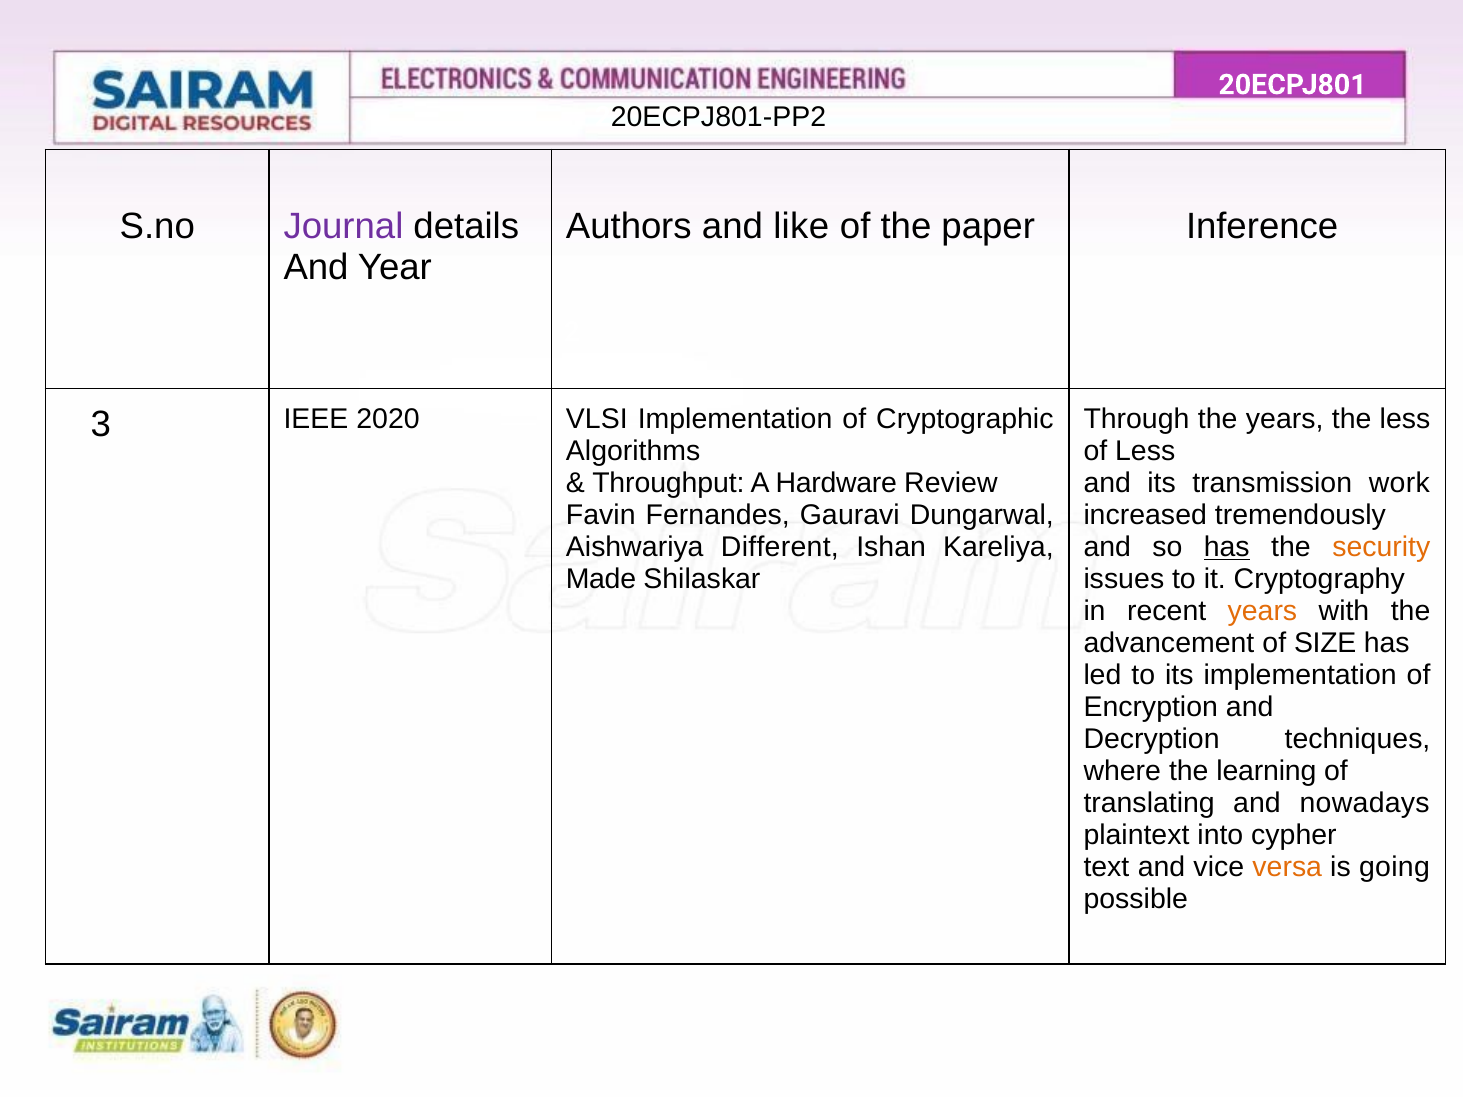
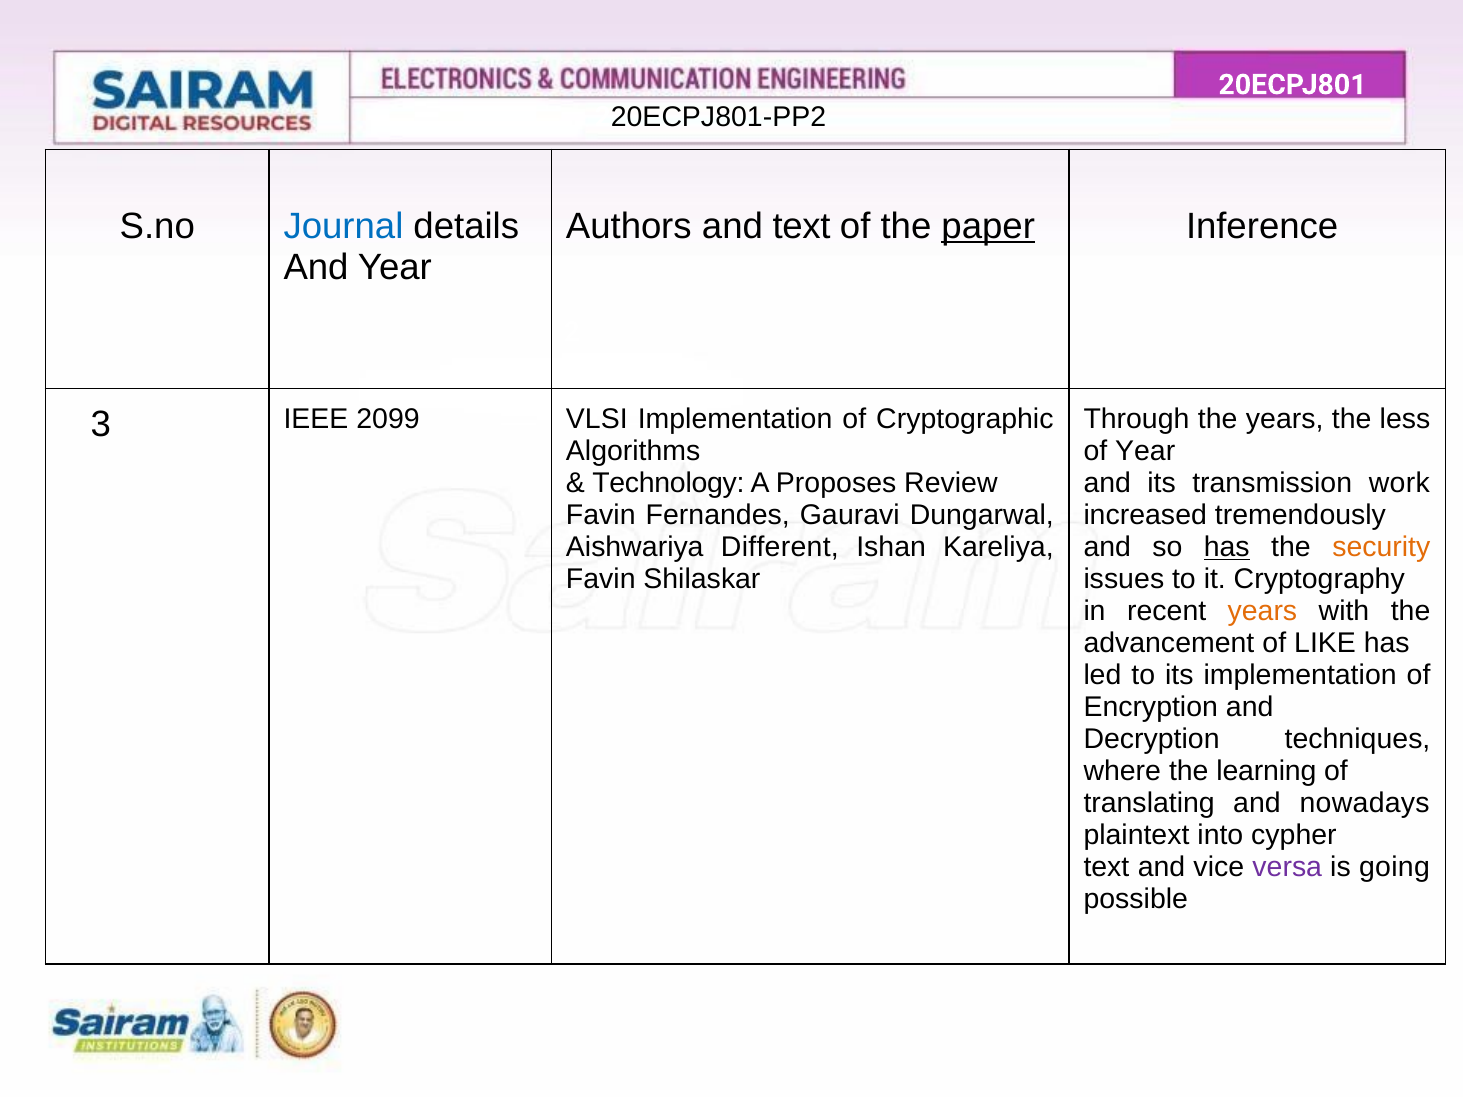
Journal colour: purple -> blue
and like: like -> text
paper underline: none -> present
2020: 2020 -> 2099
of Less: Less -> Year
Throughput: Throughput -> Technology
Hardware: Hardware -> Proposes
Made at (601, 579): Made -> Favin
SIZE: SIZE -> LIKE
versa colour: orange -> purple
